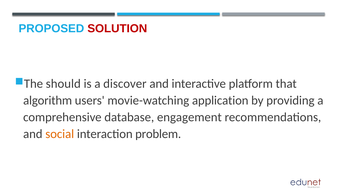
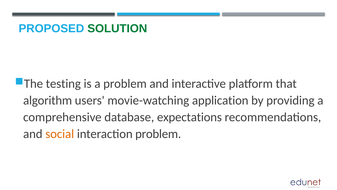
SOLUTION colour: red -> green
should: should -> testing
a discover: discover -> problem
engagement: engagement -> expectations
